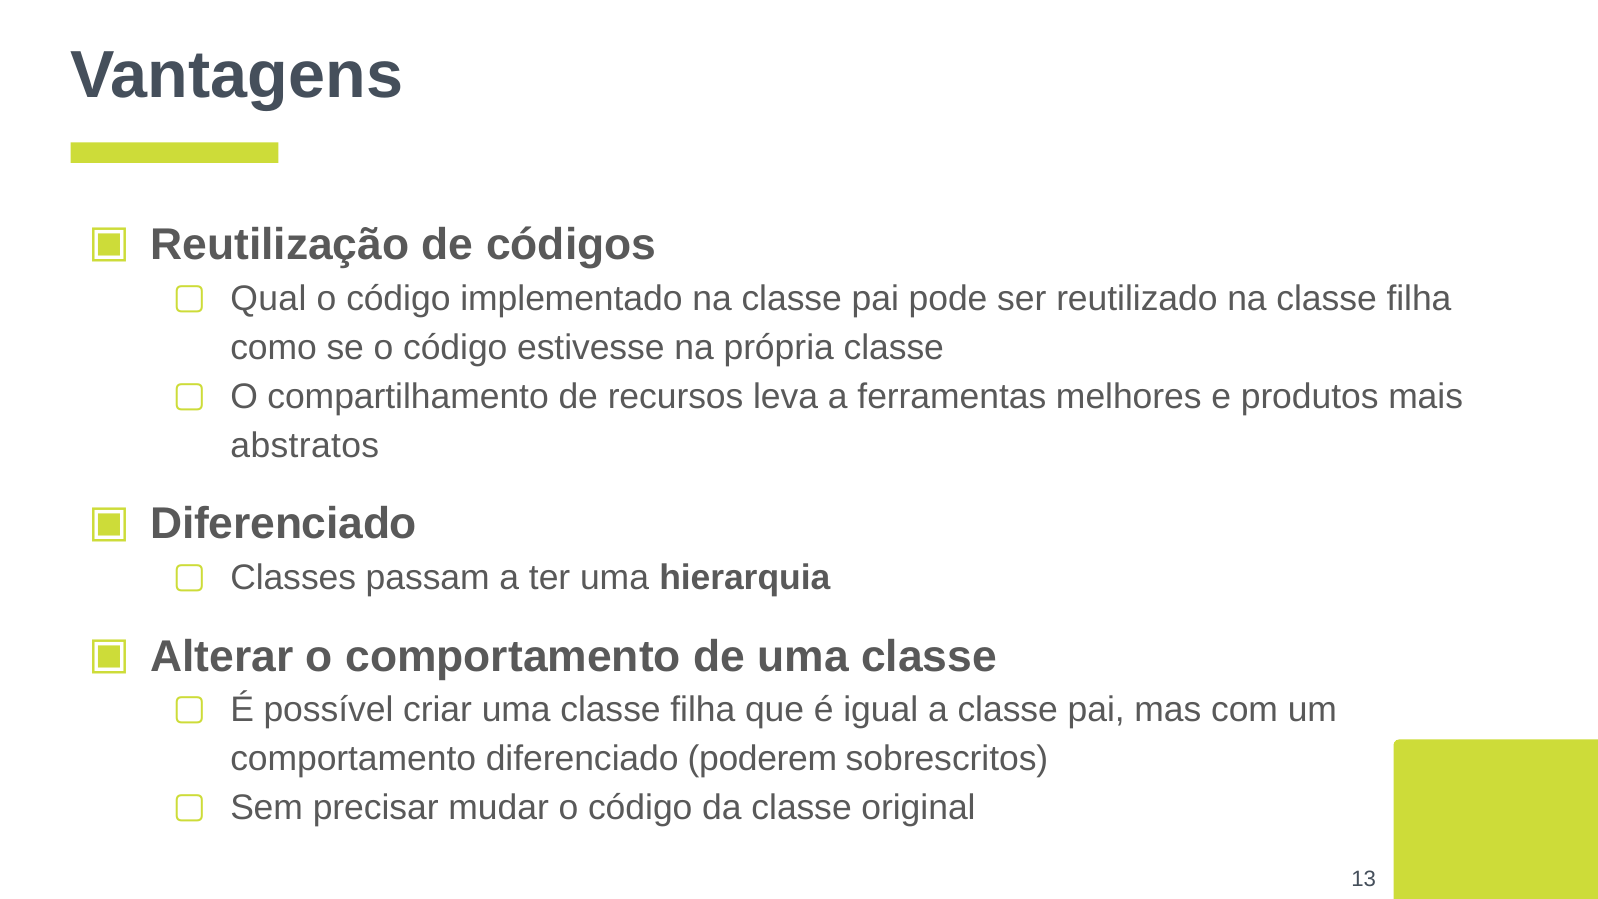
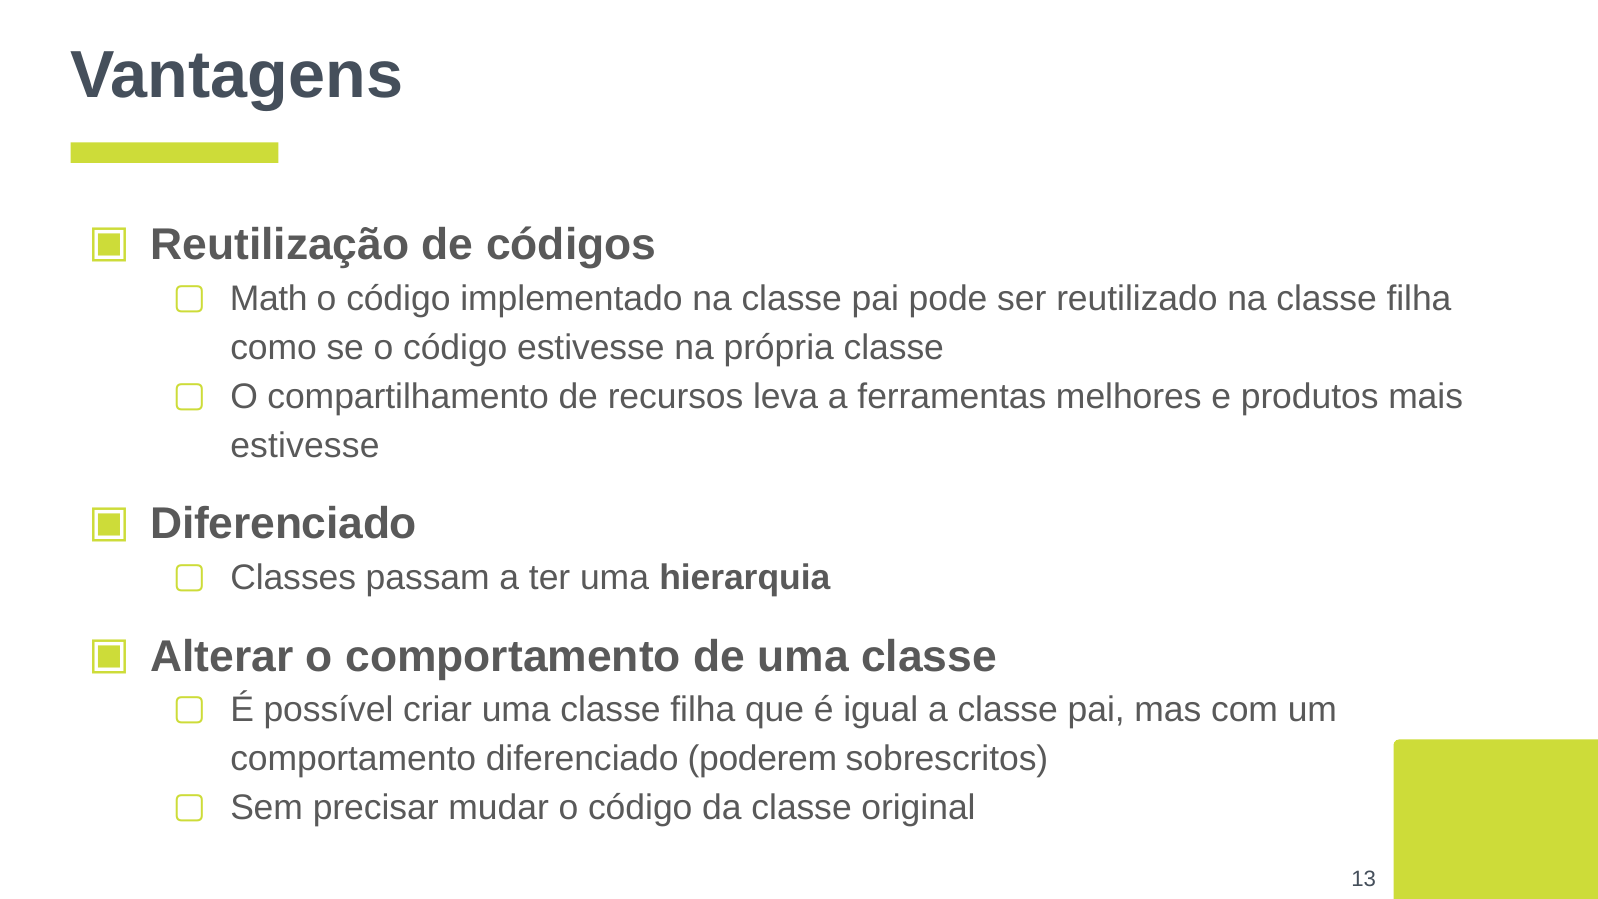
Qual: Qual -> Math
abstratos at (305, 445): abstratos -> estivesse
